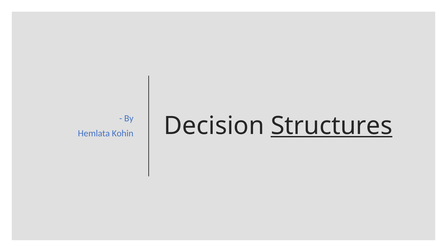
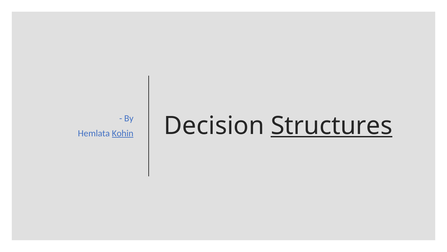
Kohin underline: none -> present
